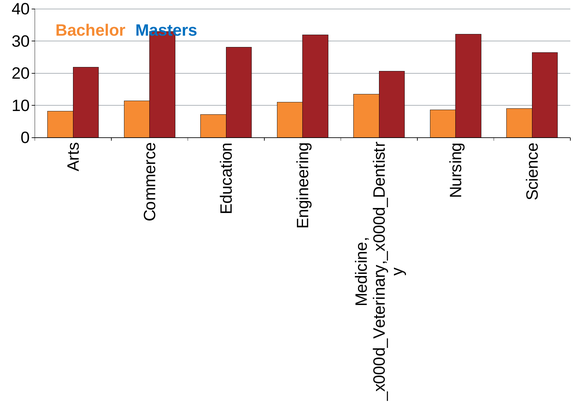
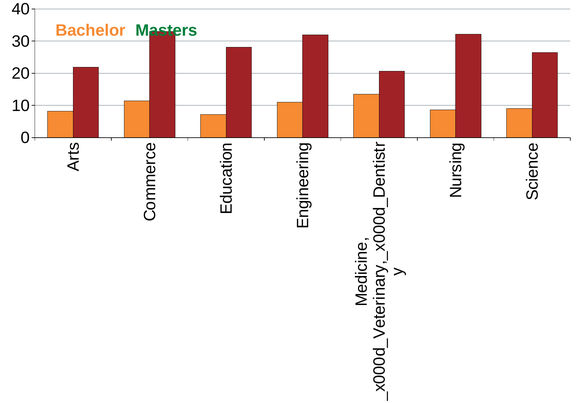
Masters colour: blue -> green
